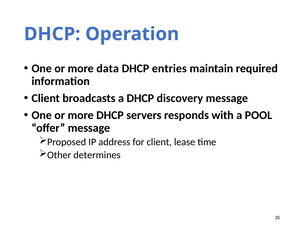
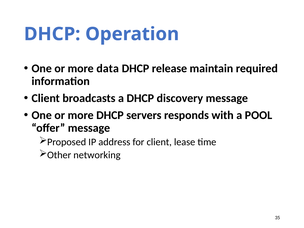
entries: entries -> release
determines: determines -> networking
